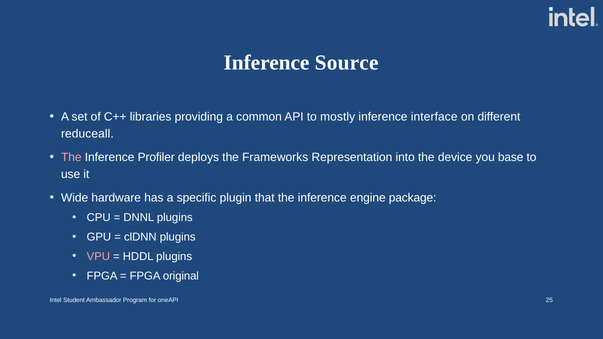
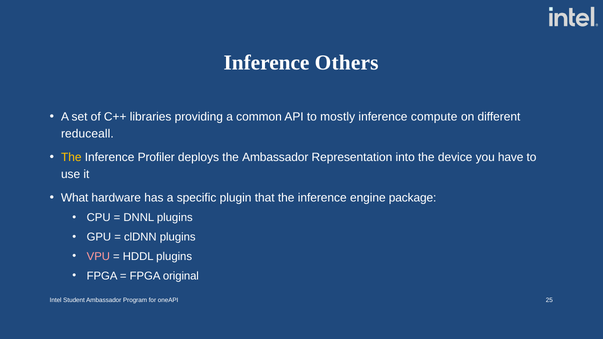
Source: Source -> Others
interface: interface -> compute
The at (71, 157) colour: pink -> yellow
the Frameworks: Frameworks -> Ambassador
base: base -> have
Wide: Wide -> What
